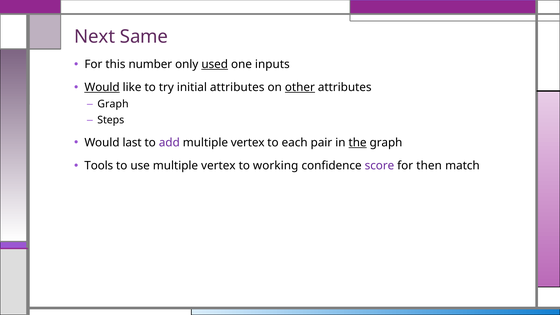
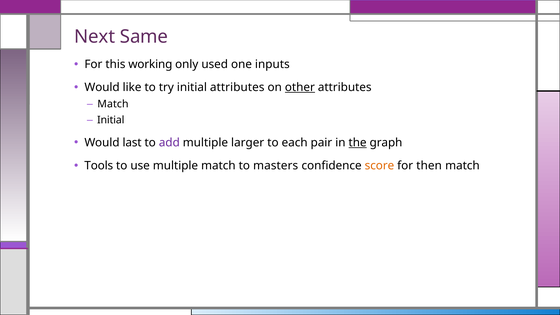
number: number -> working
used underline: present -> none
Would at (102, 87) underline: present -> none
Graph at (113, 104): Graph -> Match
Steps at (111, 120): Steps -> Initial
vertex at (248, 143): vertex -> larger
use multiple vertex: vertex -> match
working: working -> masters
score colour: purple -> orange
